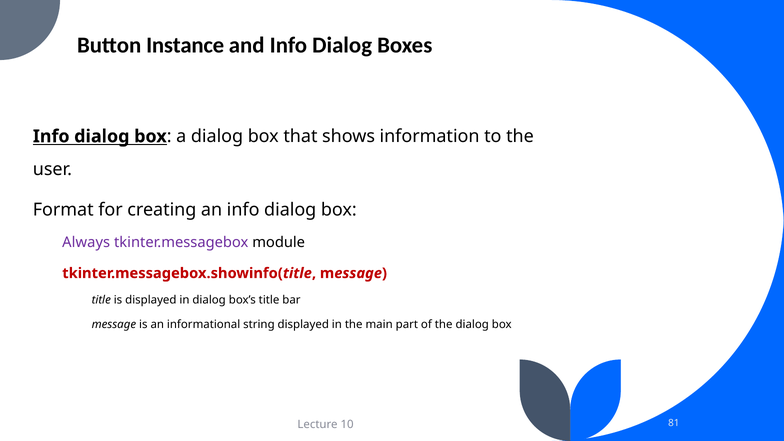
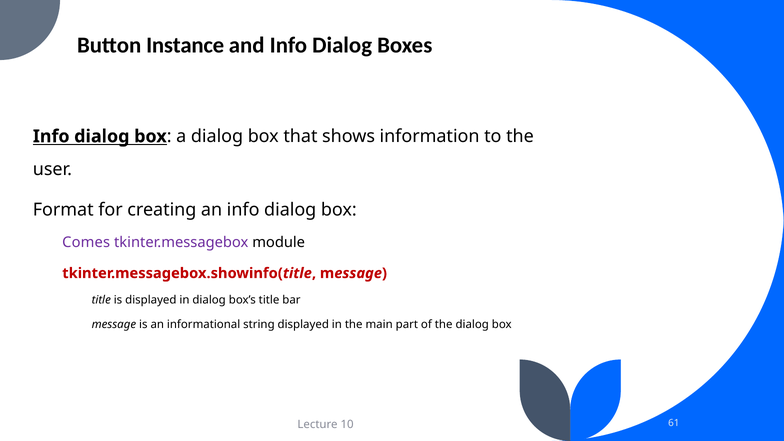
Always: Always -> Comes
81: 81 -> 61
